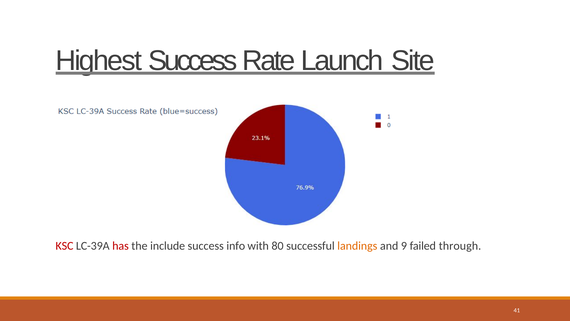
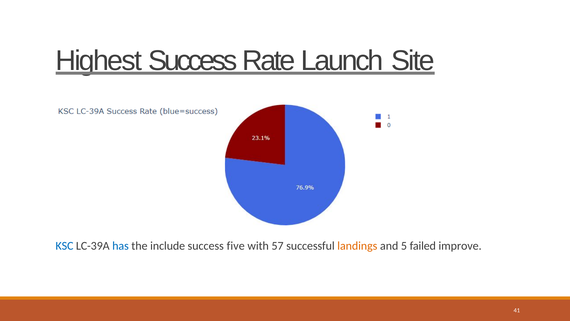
KSC colour: red -> blue
has colour: red -> blue
info: info -> five
80: 80 -> 57
9: 9 -> 5
through: through -> improve
